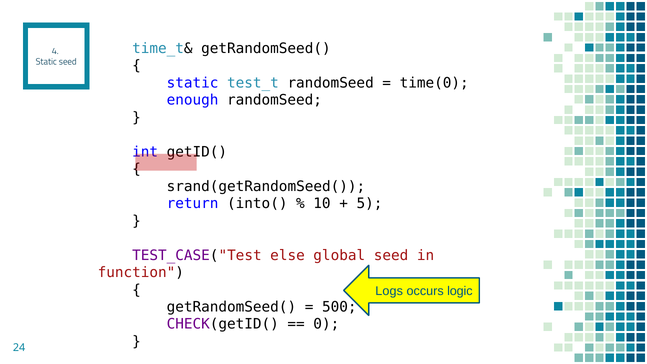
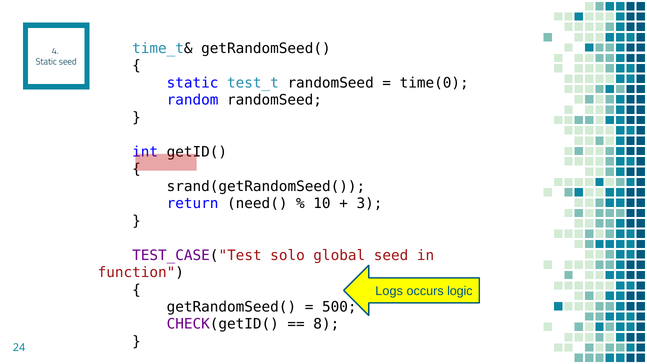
enough: enough -> random
into(: into( -> need(
5: 5 -> 3
else: else -> solo
0: 0 -> 8
